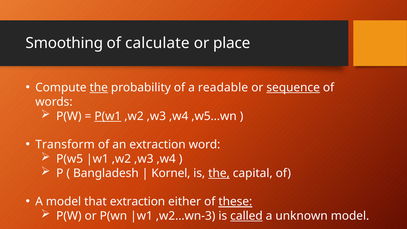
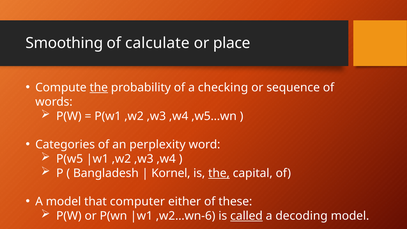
readable: readable -> checking
sequence underline: present -> none
P(w1 underline: present -> none
Transform: Transform -> Categories
an extraction: extraction -> perplexity
that extraction: extraction -> computer
these underline: present -> none
,w2…wn-3: ,w2…wn-3 -> ,w2…wn-6
unknown: unknown -> decoding
